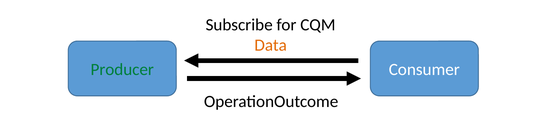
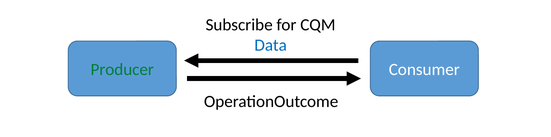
Data colour: orange -> blue
